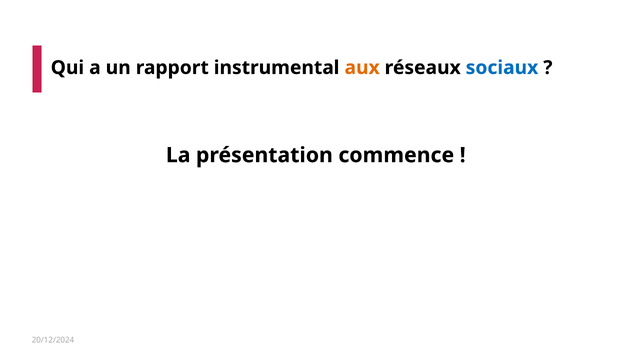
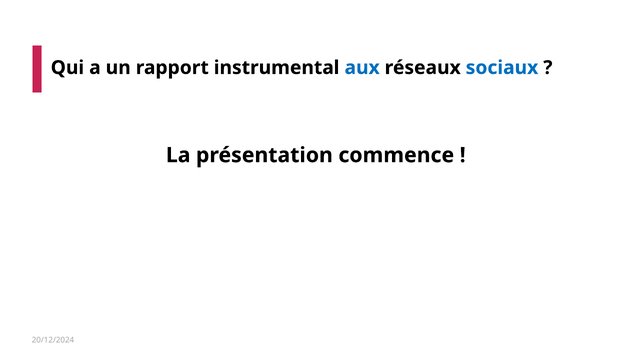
aux colour: orange -> blue
